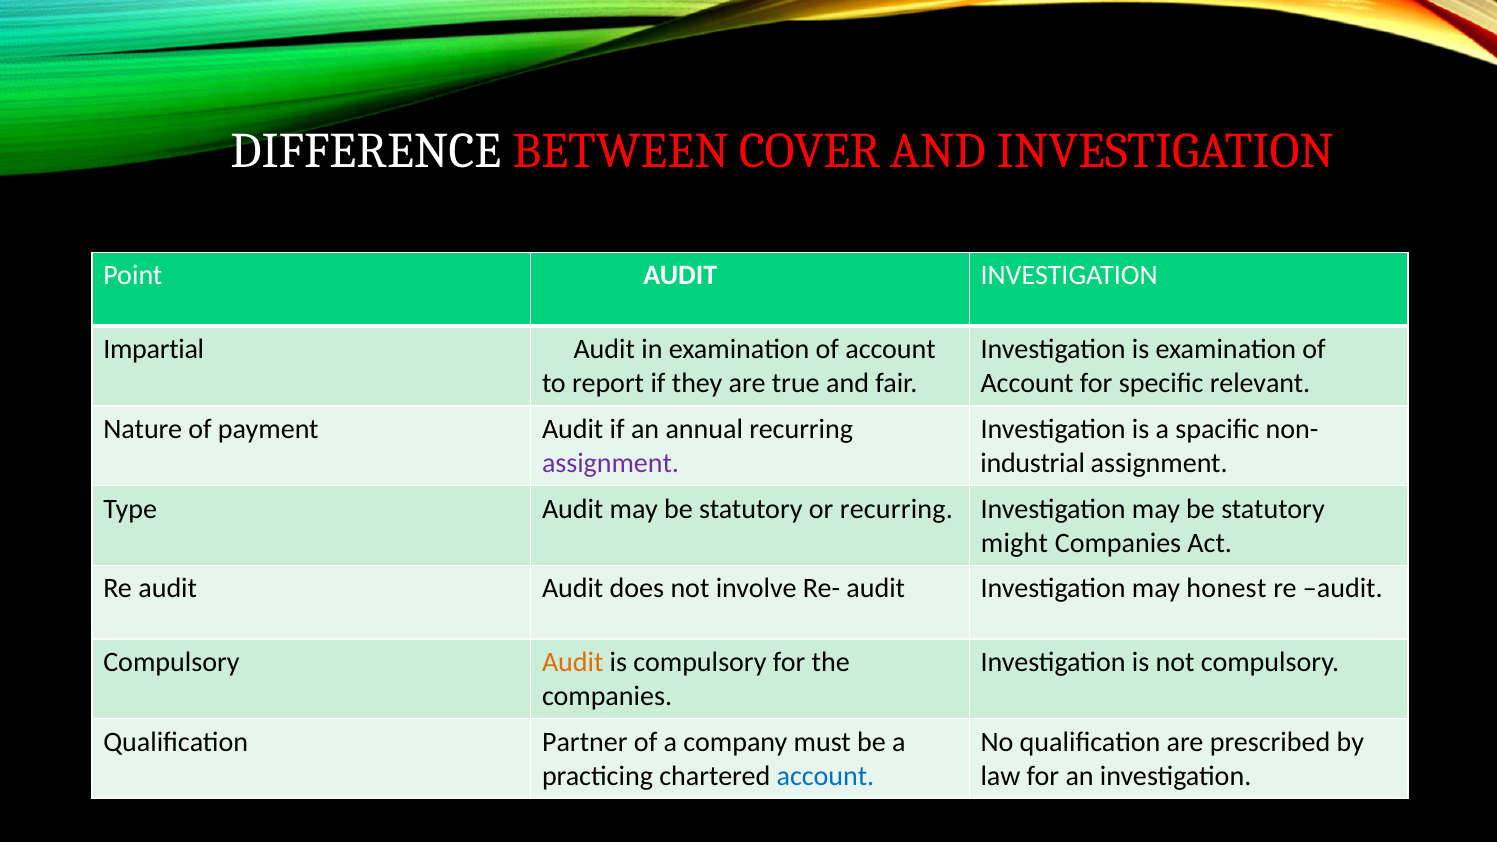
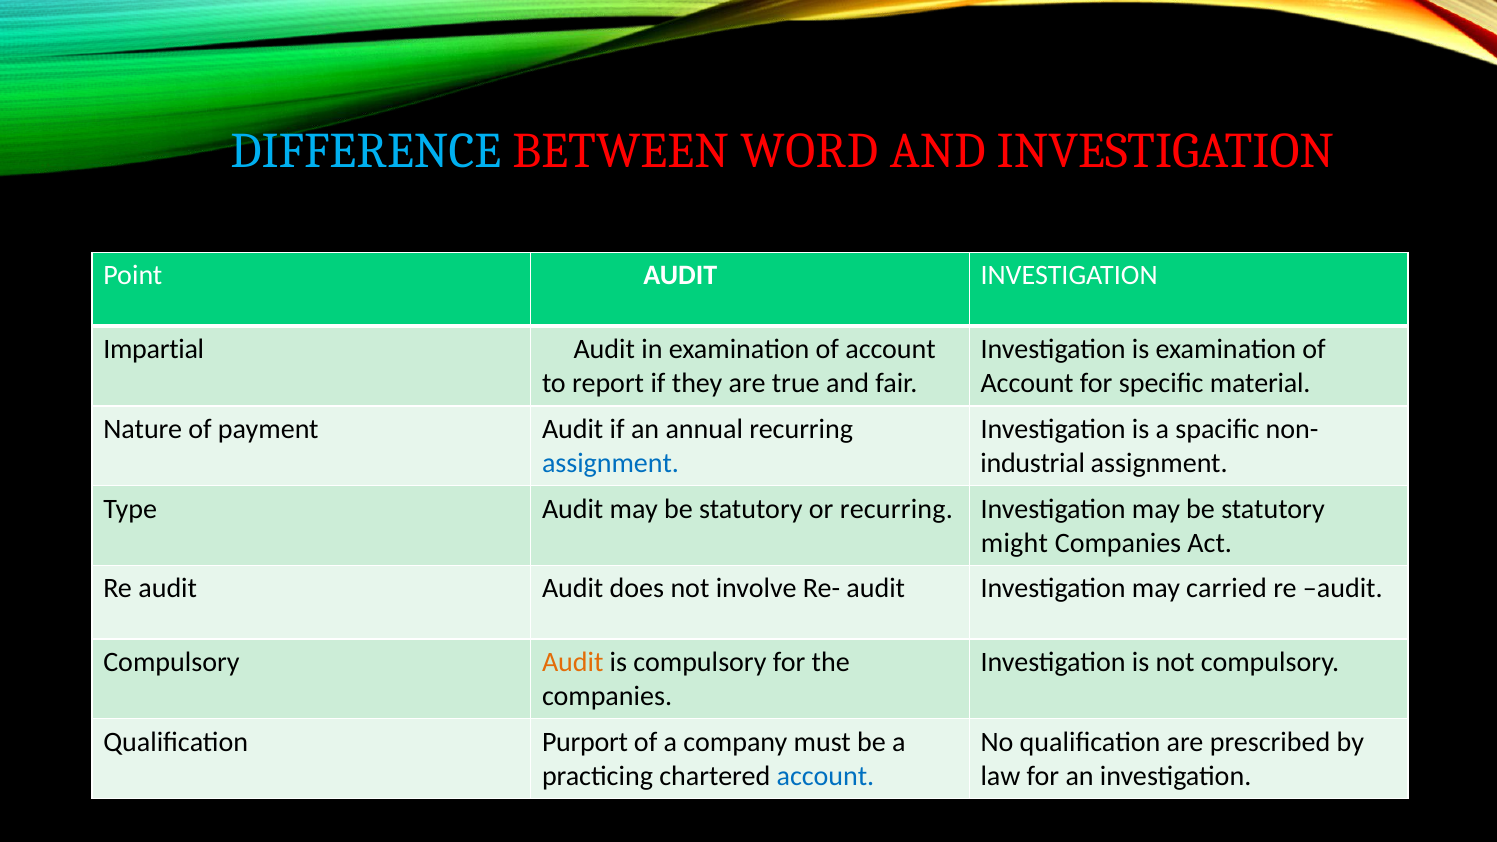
DIFFERENCE colour: white -> light blue
COVER: COVER -> WORD
relevant: relevant -> material
assignment at (610, 463) colour: purple -> blue
honest: honest -> carried
Partner: Partner -> Purport
